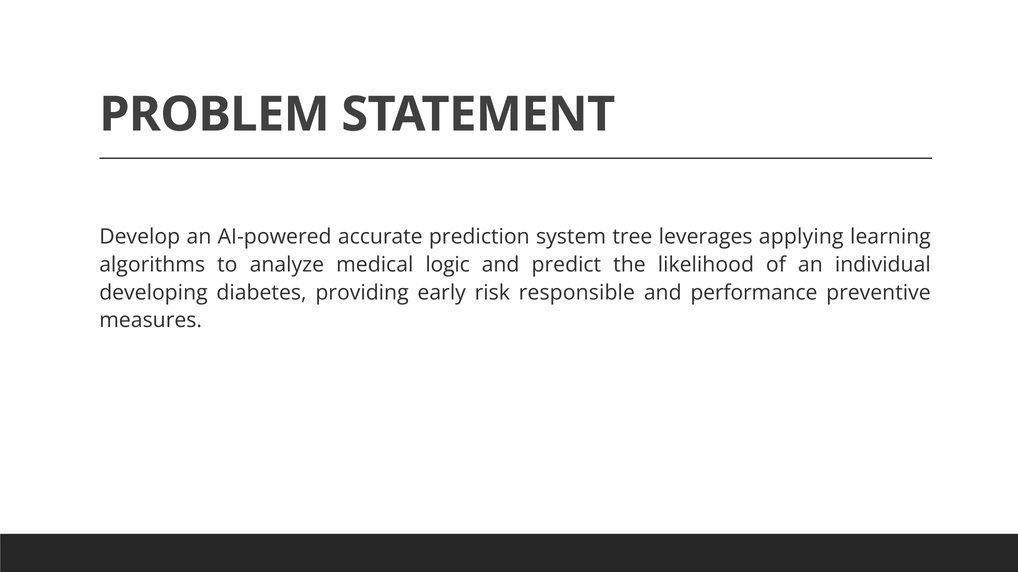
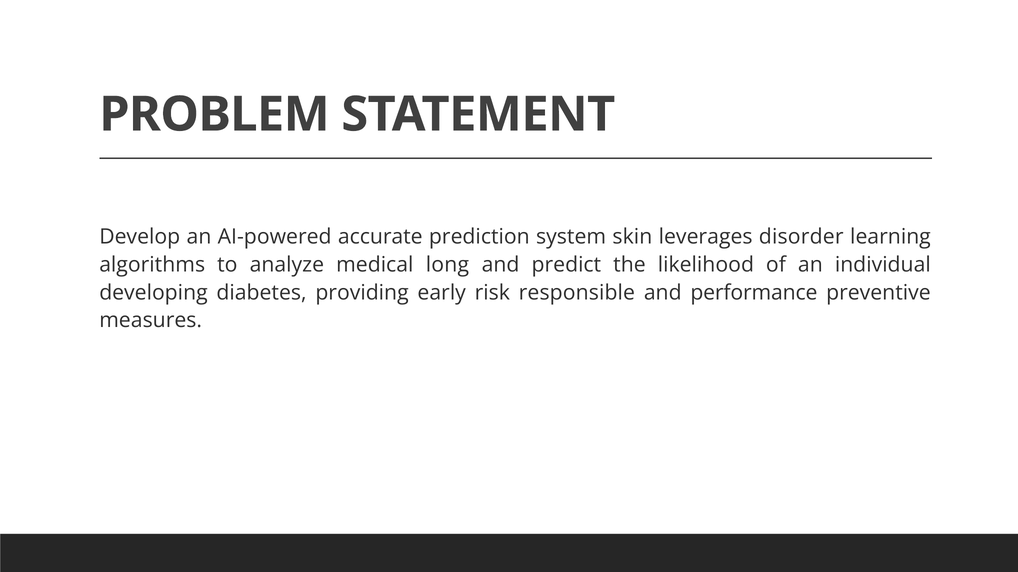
tree: tree -> skin
applying: applying -> disorder
logic: logic -> long
